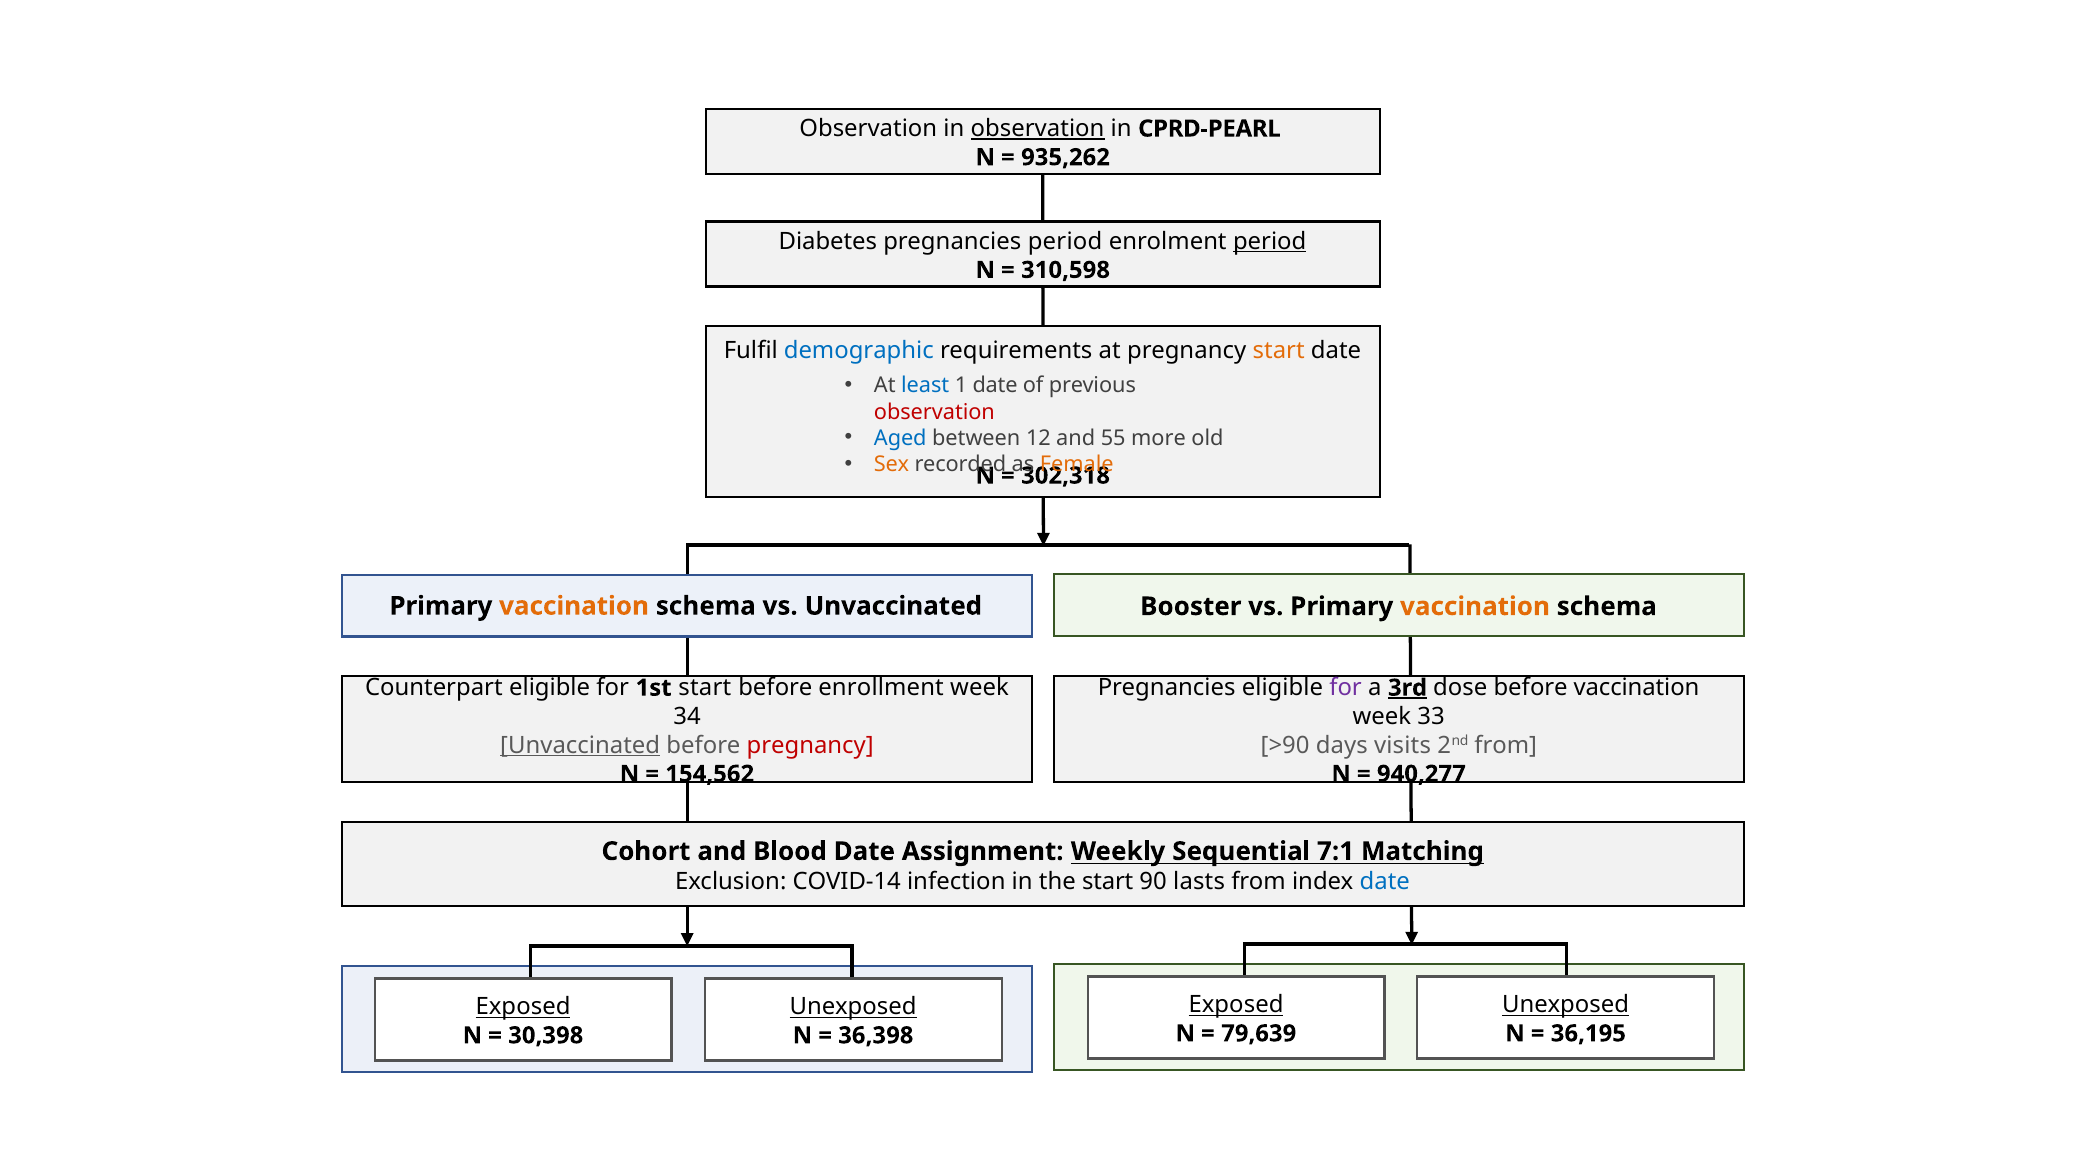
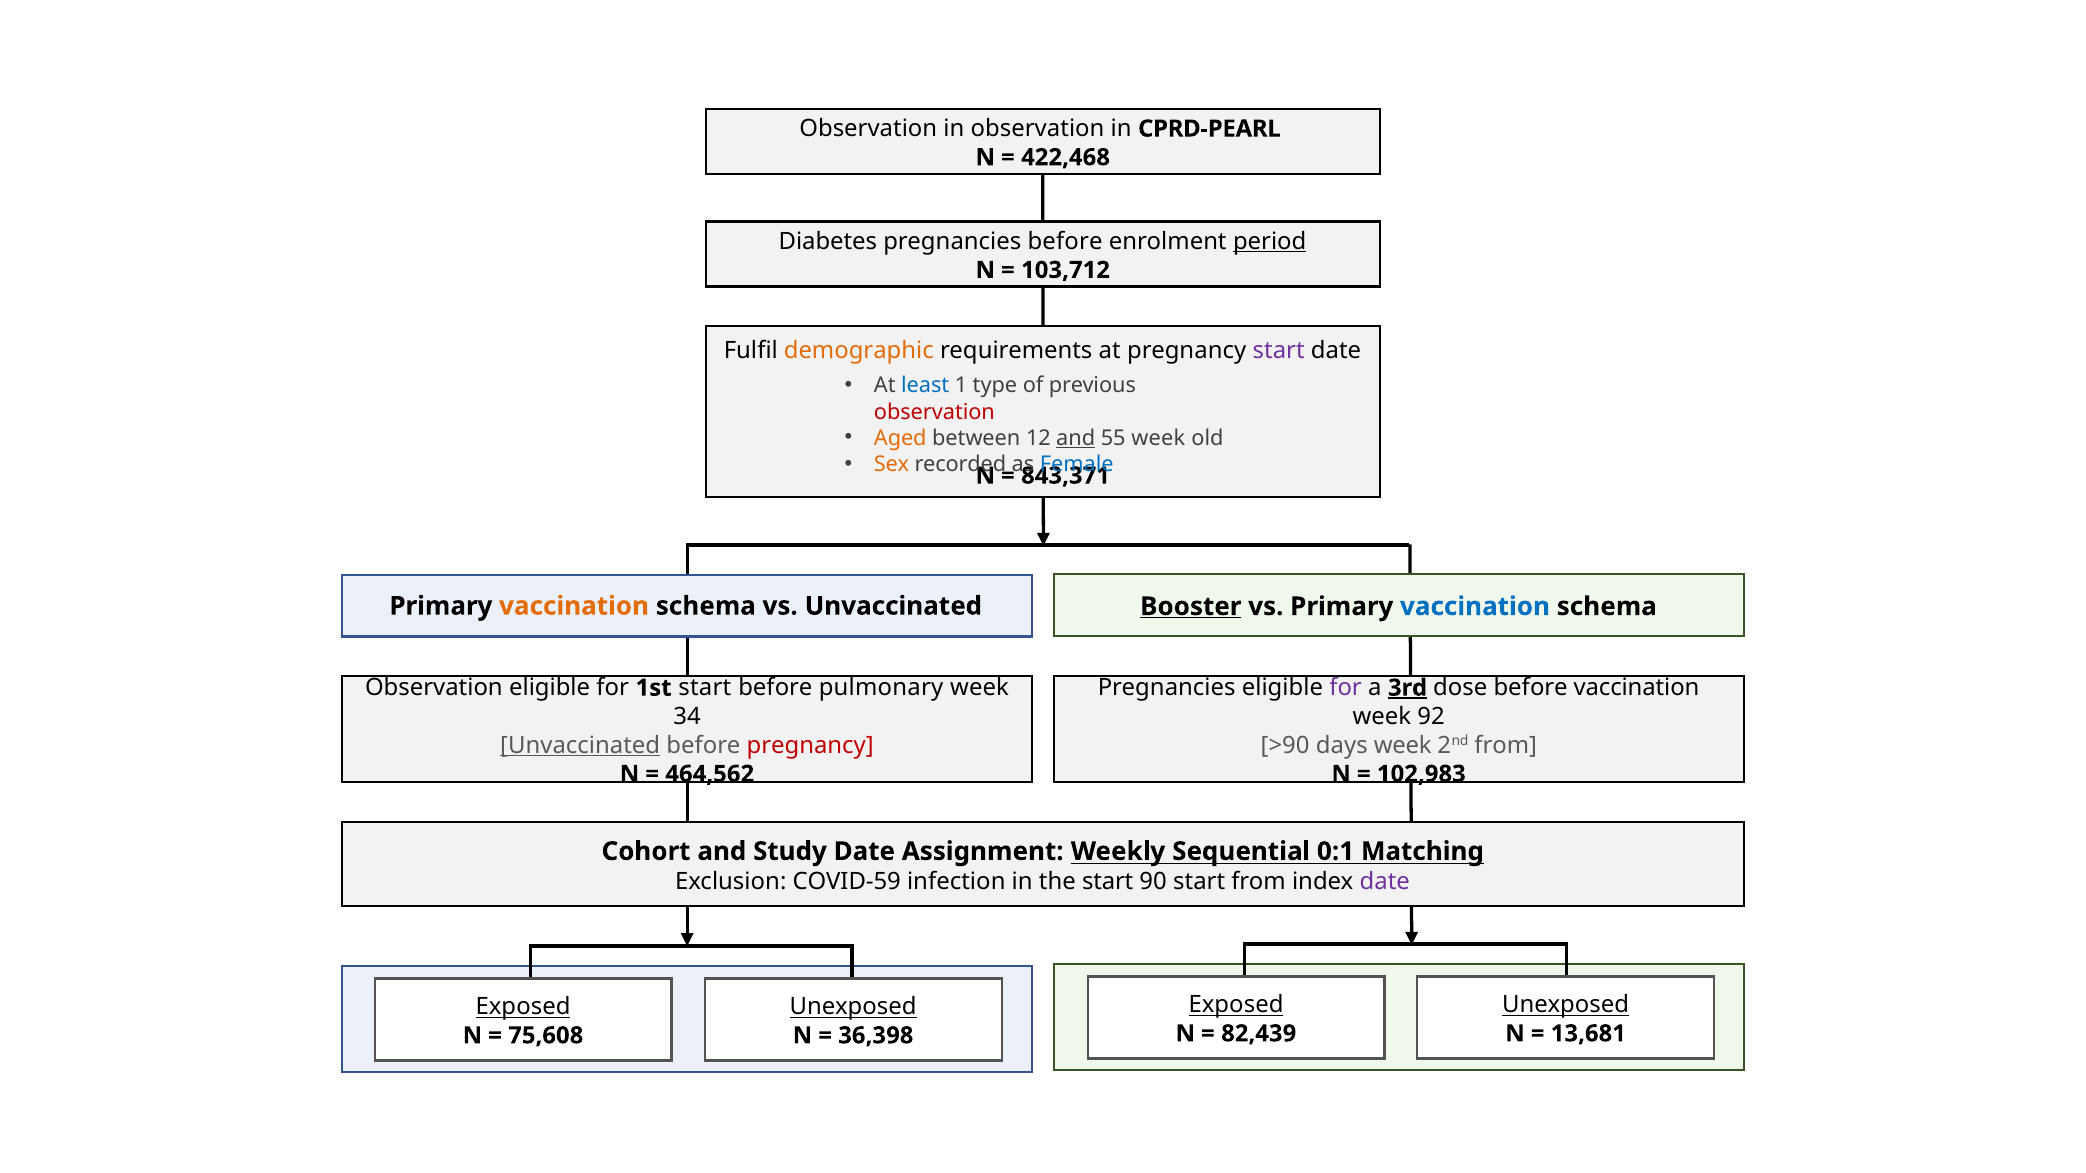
observation at (1038, 129) underline: present -> none
935,262: 935,262 -> 422,468
pregnancies period: period -> before
310,598: 310,598 -> 103,712
demographic colour: blue -> orange
start at (1279, 351) colour: orange -> purple
1 date: date -> type
Aged colour: blue -> orange
and at (1076, 438) underline: none -> present
55 more: more -> week
Female colour: orange -> blue
302,318: 302,318 -> 843,371
Booster underline: none -> present
vaccination at (1475, 607) colour: orange -> blue
Counterpart at (434, 688): Counterpart -> Observation
enrollment: enrollment -> pulmonary
33: 33 -> 92
days visits: visits -> week
154,562: 154,562 -> 464,562
940,277: 940,277 -> 102,983
Blood: Blood -> Study
7:1: 7:1 -> 0:1
COVID-14: COVID-14 -> COVID-59
90 lasts: lasts -> start
date at (1385, 881) colour: blue -> purple
79,639: 79,639 -> 82,439
36,195: 36,195 -> 13,681
30,398: 30,398 -> 75,608
